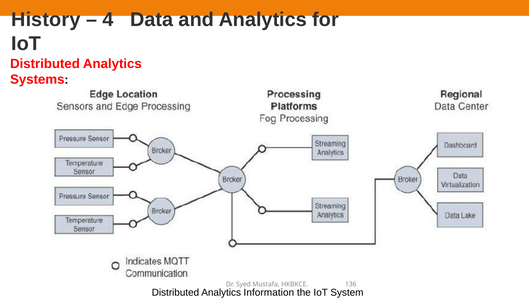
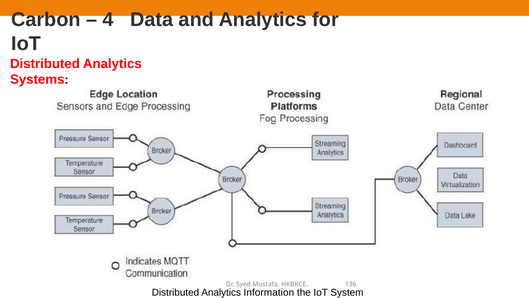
History: History -> Carbon
